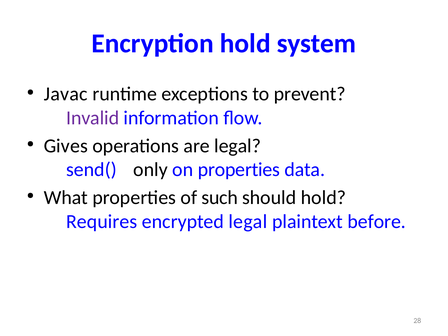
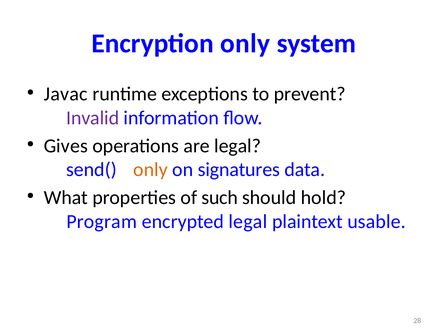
Encryption hold: hold -> only
only at (151, 170) colour: black -> orange
on properties: properties -> signatures
Requires: Requires -> Program
before: before -> usable
